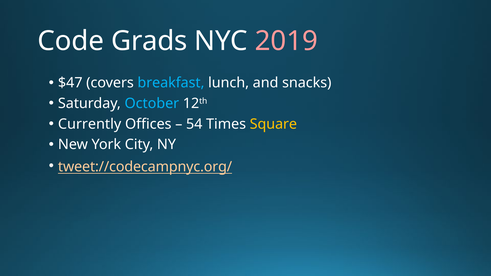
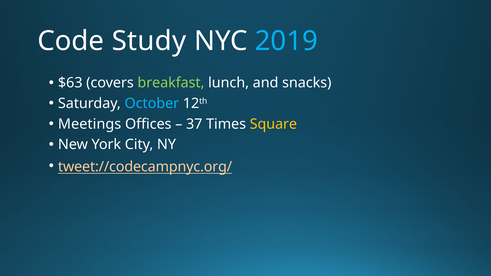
Grads: Grads -> Study
2019 colour: pink -> light blue
$47: $47 -> $63
breakfast colour: light blue -> light green
Currently: Currently -> Meetings
54: 54 -> 37
